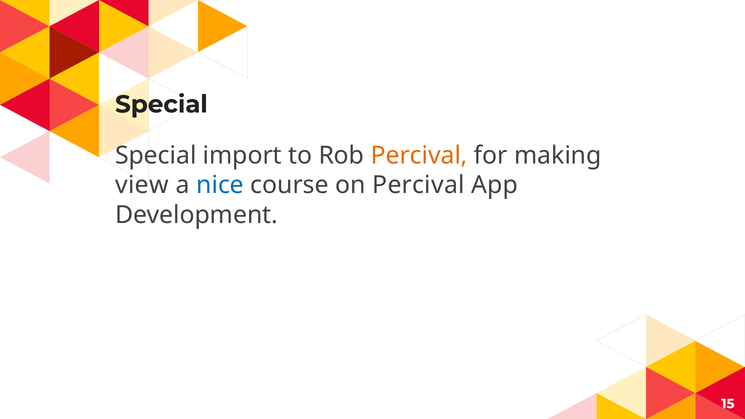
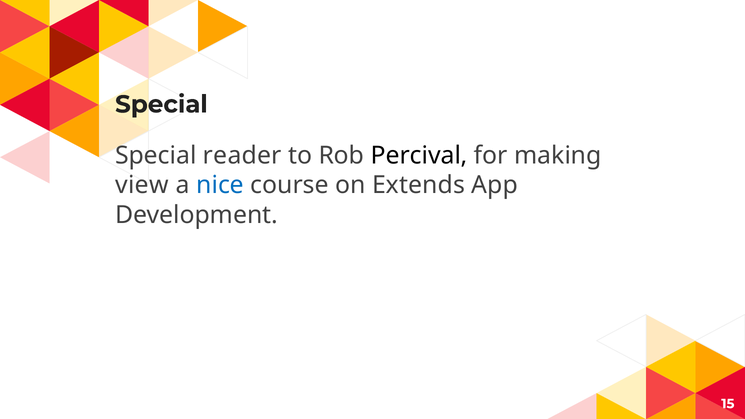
import: import -> reader
Percival at (419, 156) colour: orange -> black
on Percival: Percival -> Extends
